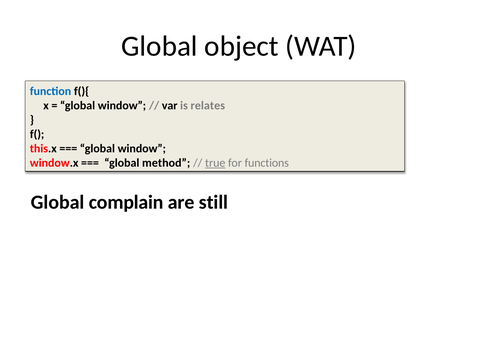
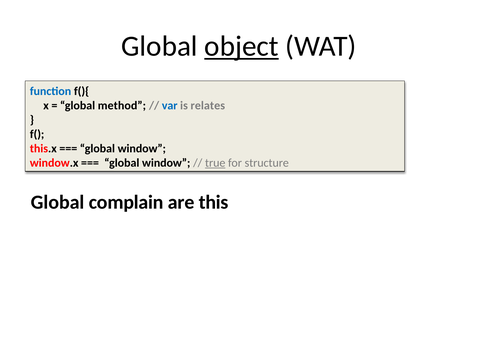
object underline: none -> present
window at (122, 106): window -> method
var colour: black -> blue
method at (166, 163): method -> window
functions: functions -> structure
still: still -> this
